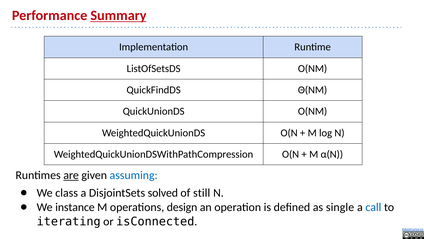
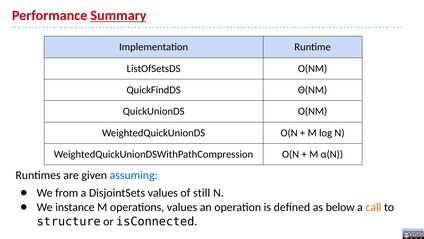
are underline: present -> none
class: class -> from
DisjointSets solved: solved -> values
operations design: design -> values
single: single -> below
call colour: blue -> orange
iterating: iterating -> structure
